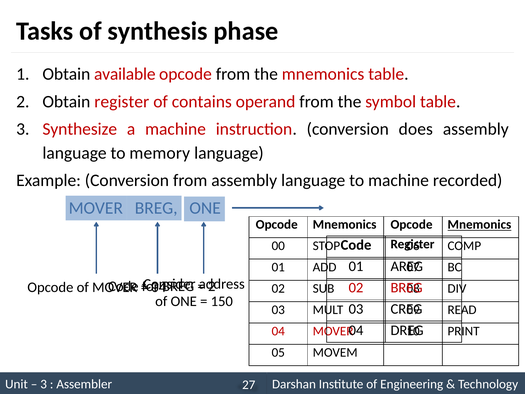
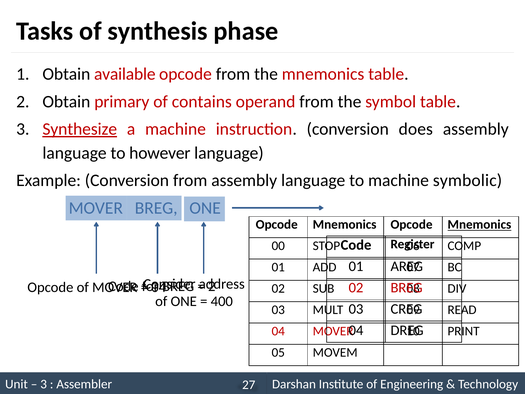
Obtain register: register -> primary
Synthesize underline: none -> present
memory: memory -> however
recorded: recorded -> symbolic
150: 150 -> 400
